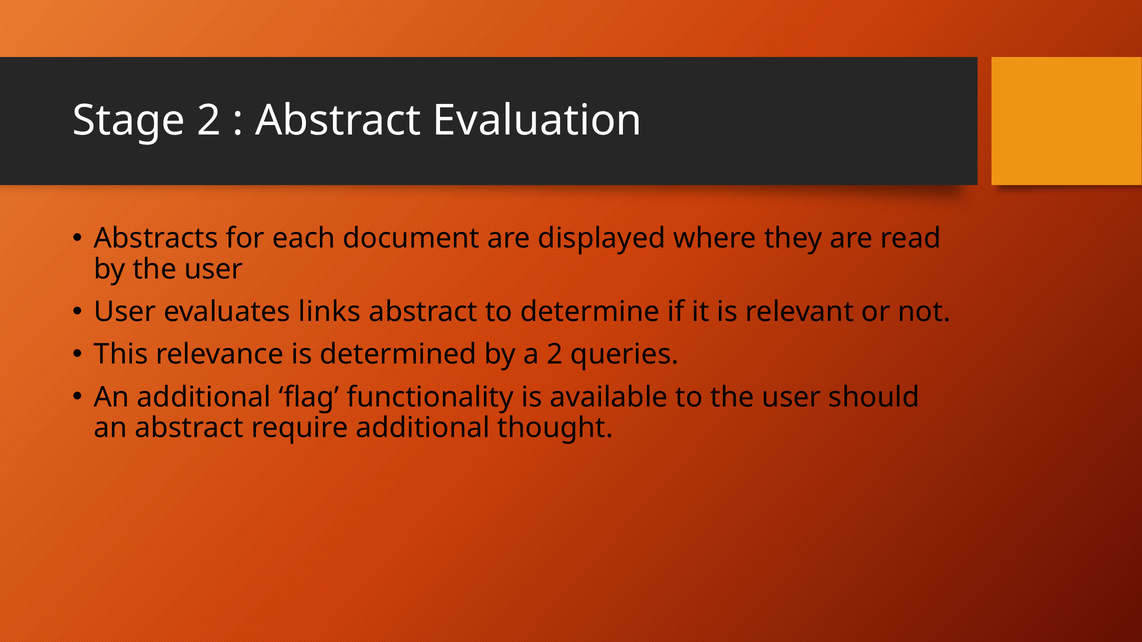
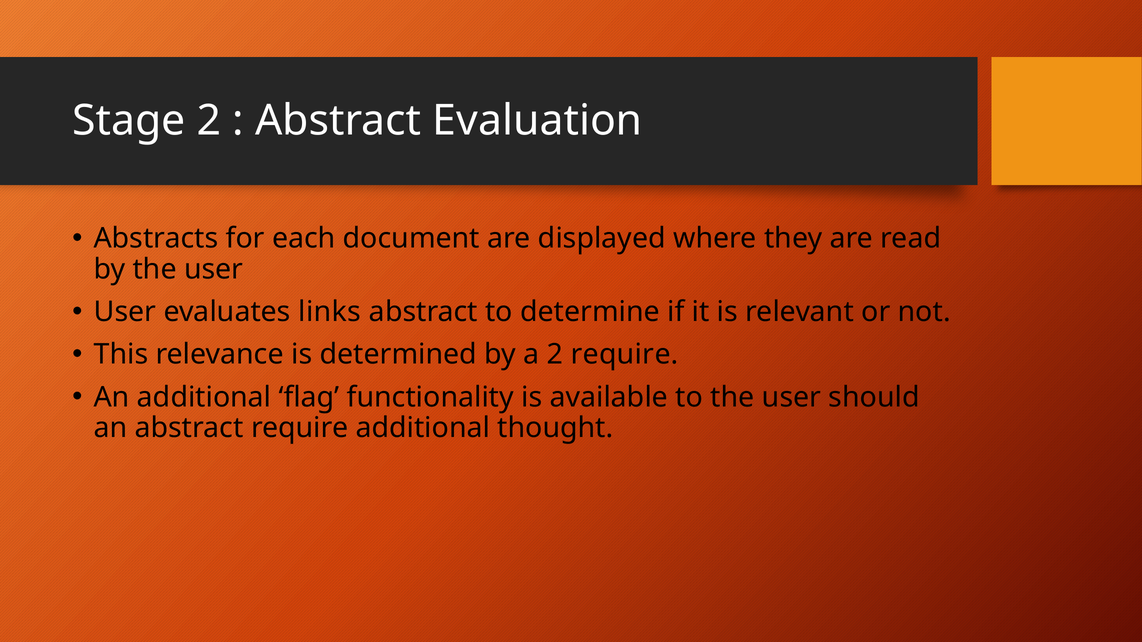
2 queries: queries -> require
